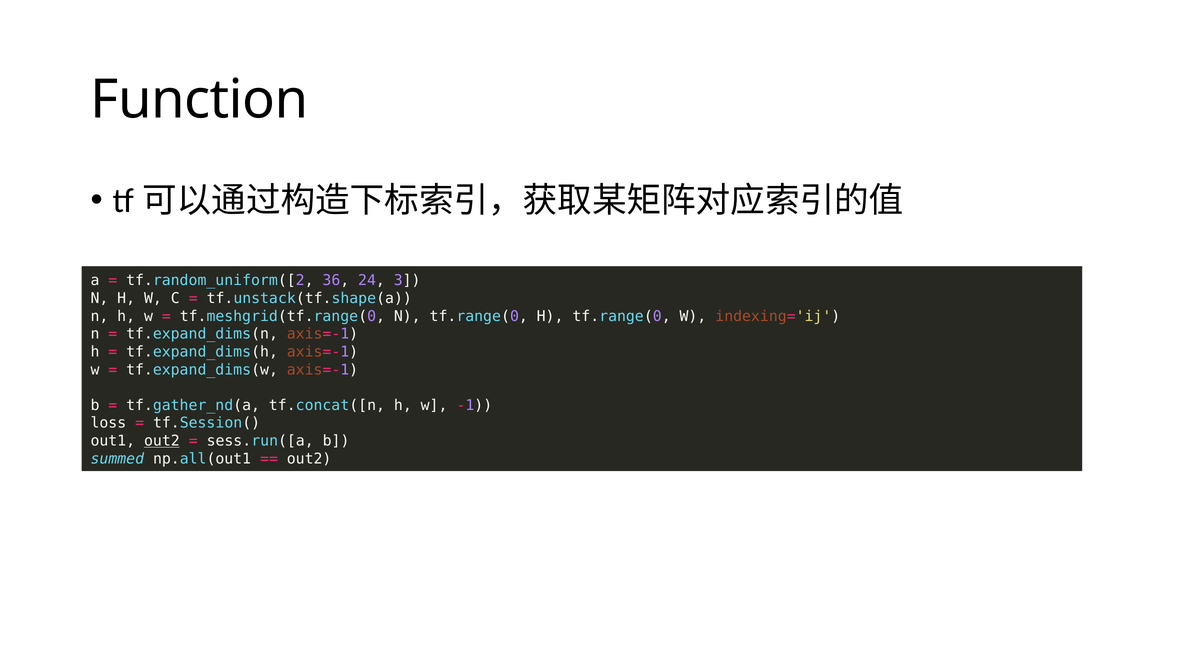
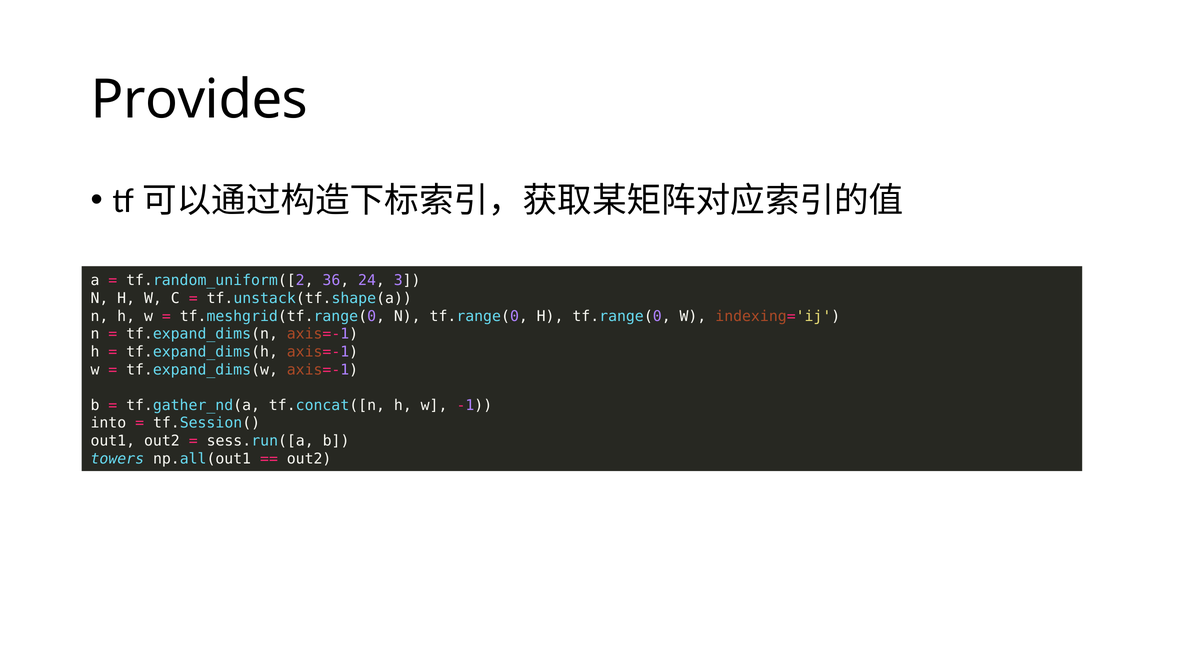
Function: Function -> Provides
loss: loss -> into
out2 at (162, 441) underline: present -> none
summed: summed -> towers
